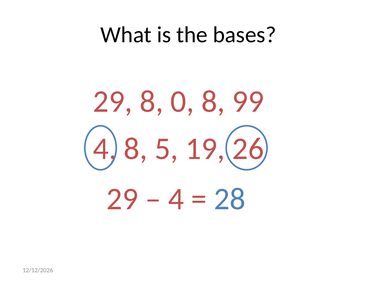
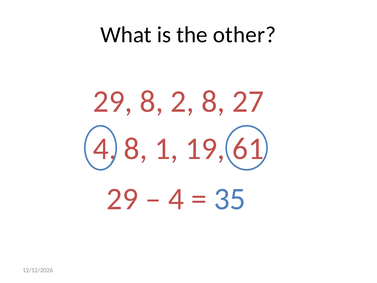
bases: bases -> other
0: 0 -> 2
99: 99 -> 27
5: 5 -> 1
26: 26 -> 61
28: 28 -> 35
